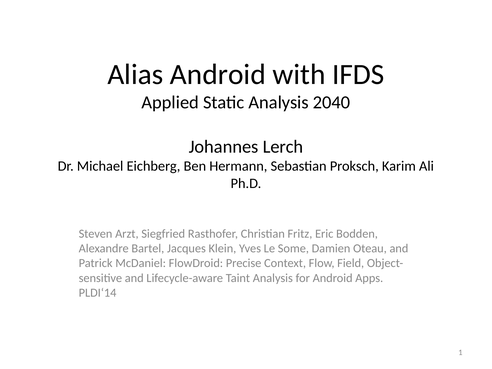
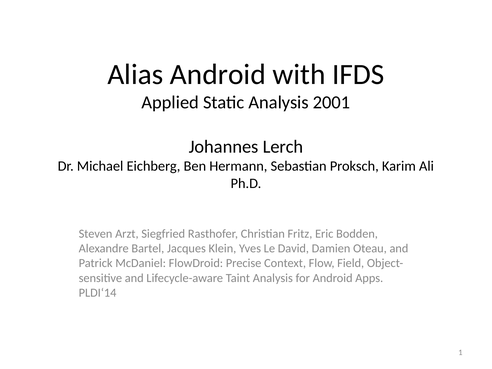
2040: 2040 -> 2001
Some: Some -> David
